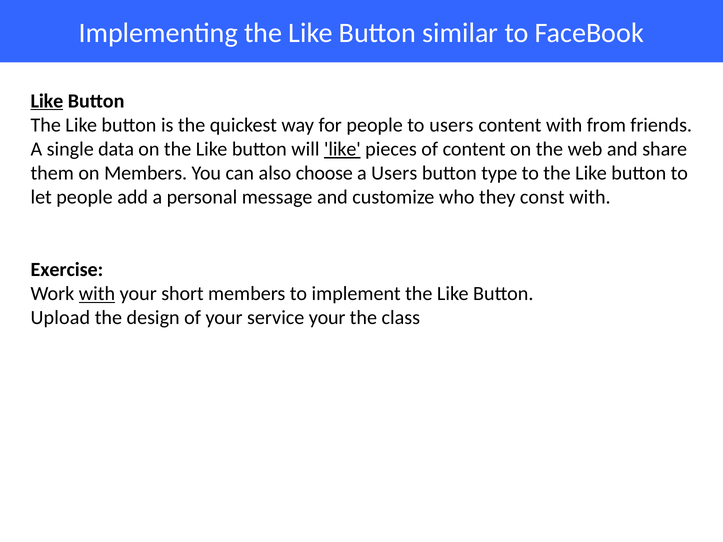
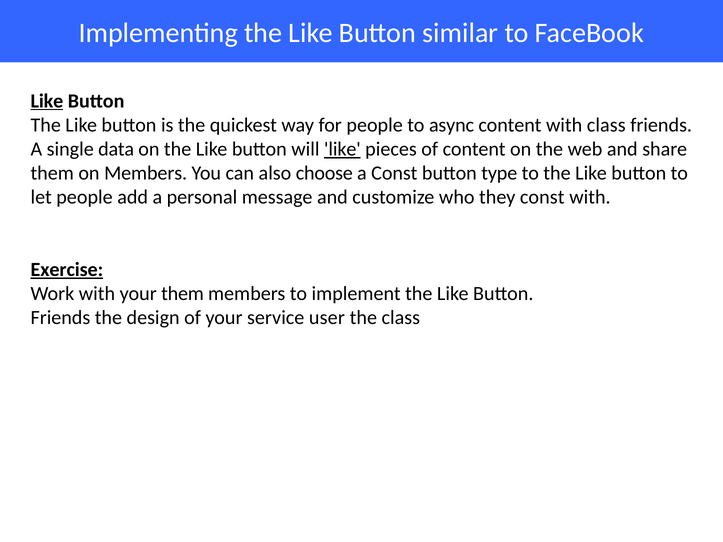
to users: users -> async
with from: from -> class
a Users: Users -> Const
Exercise underline: none -> present
with at (97, 294) underline: present -> none
your short: short -> them
Upload at (60, 318): Upload -> Friends
service your: your -> user
